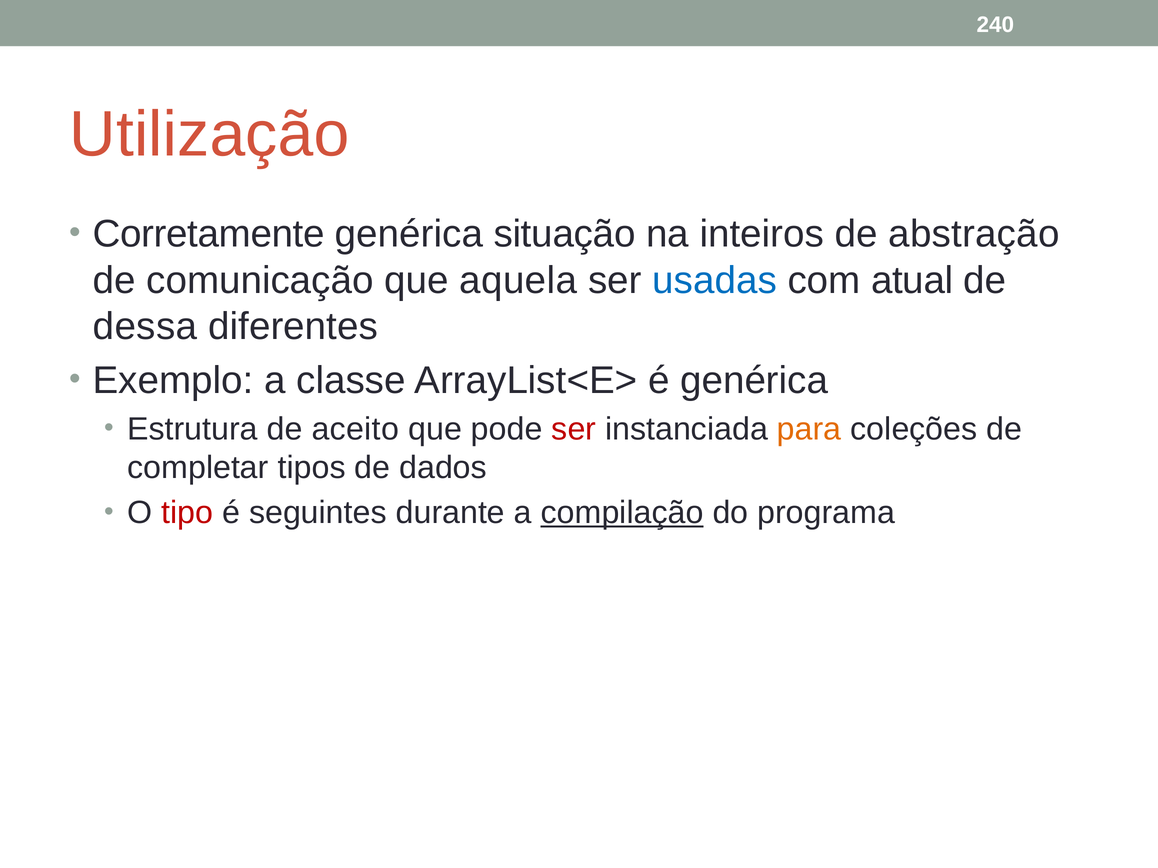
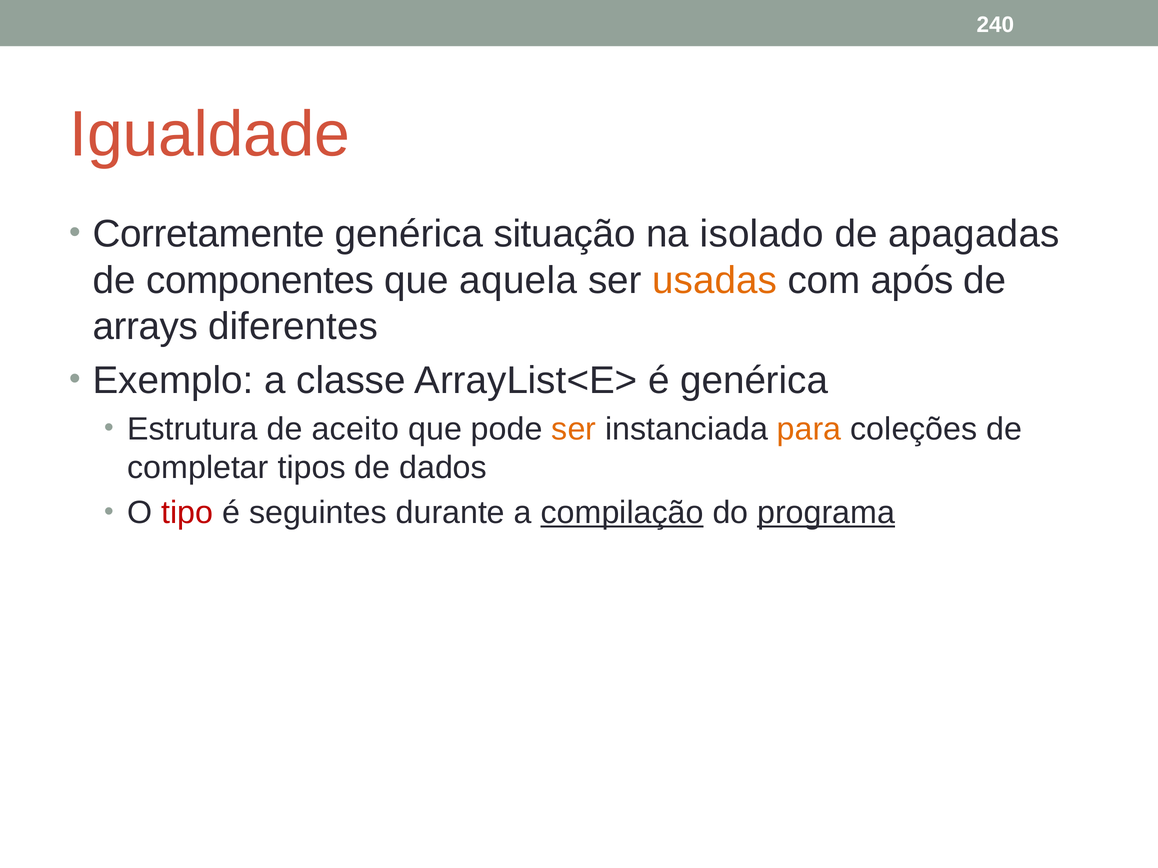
Utilização: Utilização -> Igualdade
inteiros: inteiros -> isolado
abstração: abstração -> apagadas
comunicação: comunicação -> componentes
usadas colour: blue -> orange
atual: atual -> após
dessa: dessa -> arrays
ser at (574, 429) colour: red -> orange
programa underline: none -> present
